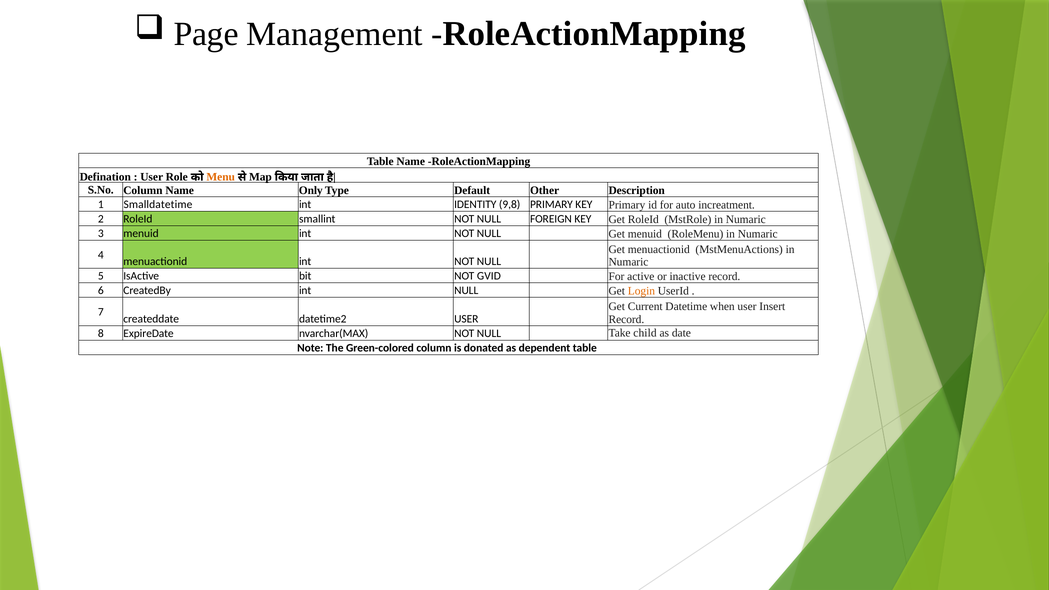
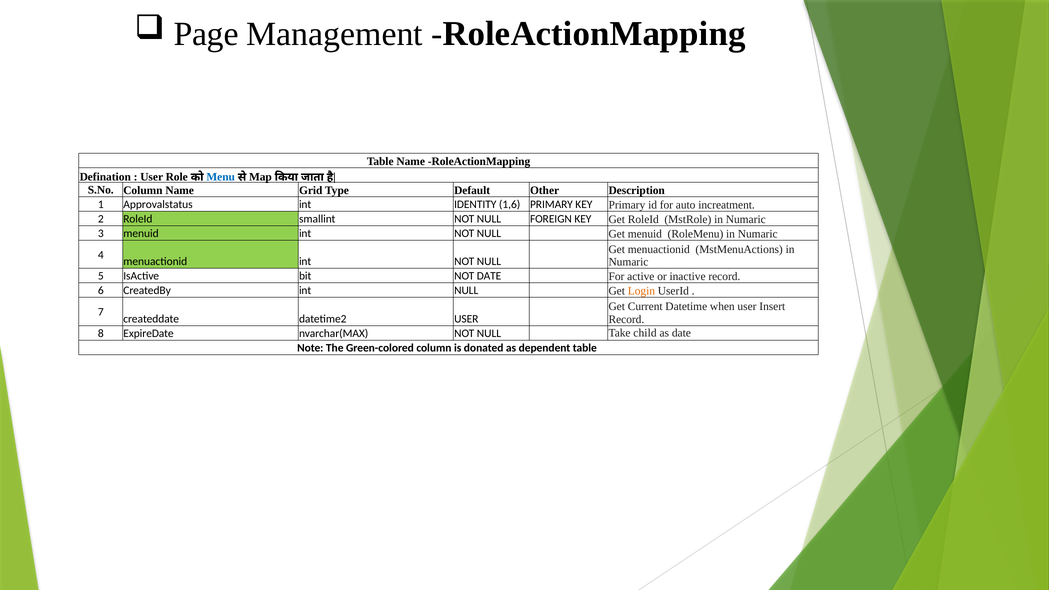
Menu colour: orange -> blue
Only: Only -> Grid
Smalldatetime: Smalldatetime -> Approvalstatus
9,8: 9,8 -> 1,6
NOT GVID: GVID -> DATE
